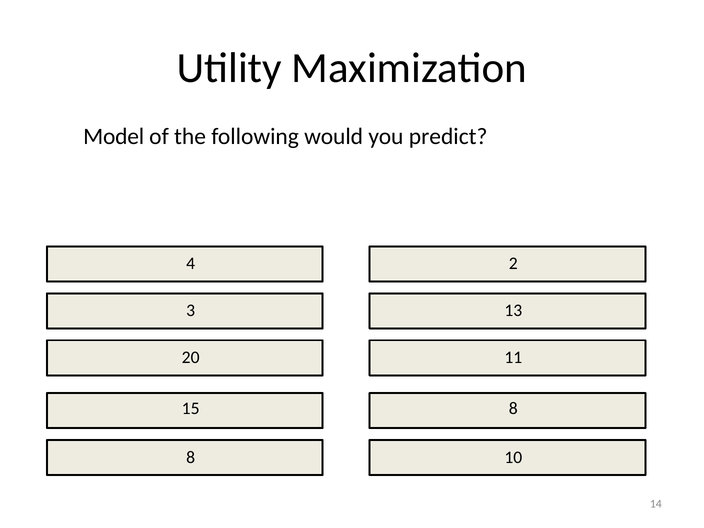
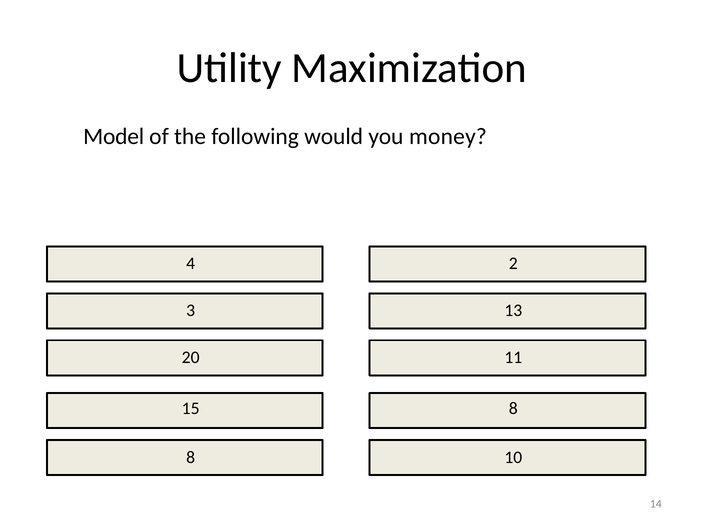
predict: predict -> money
